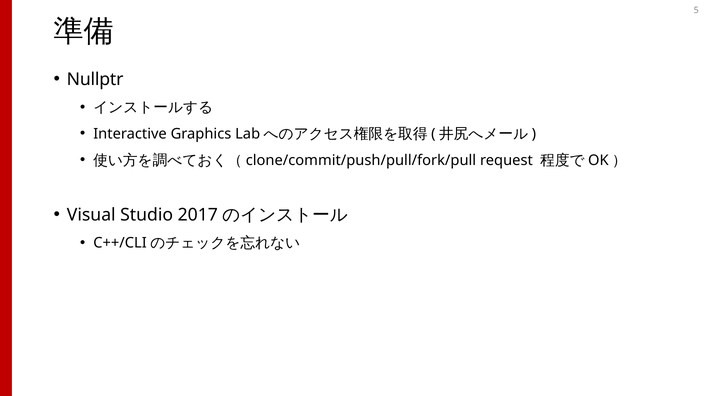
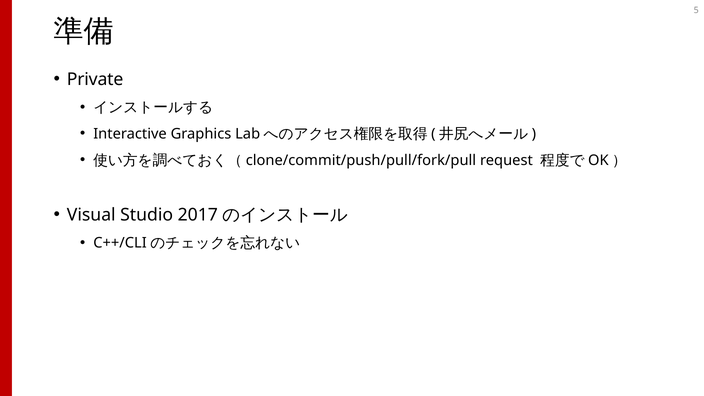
Nullptr: Nullptr -> Private
